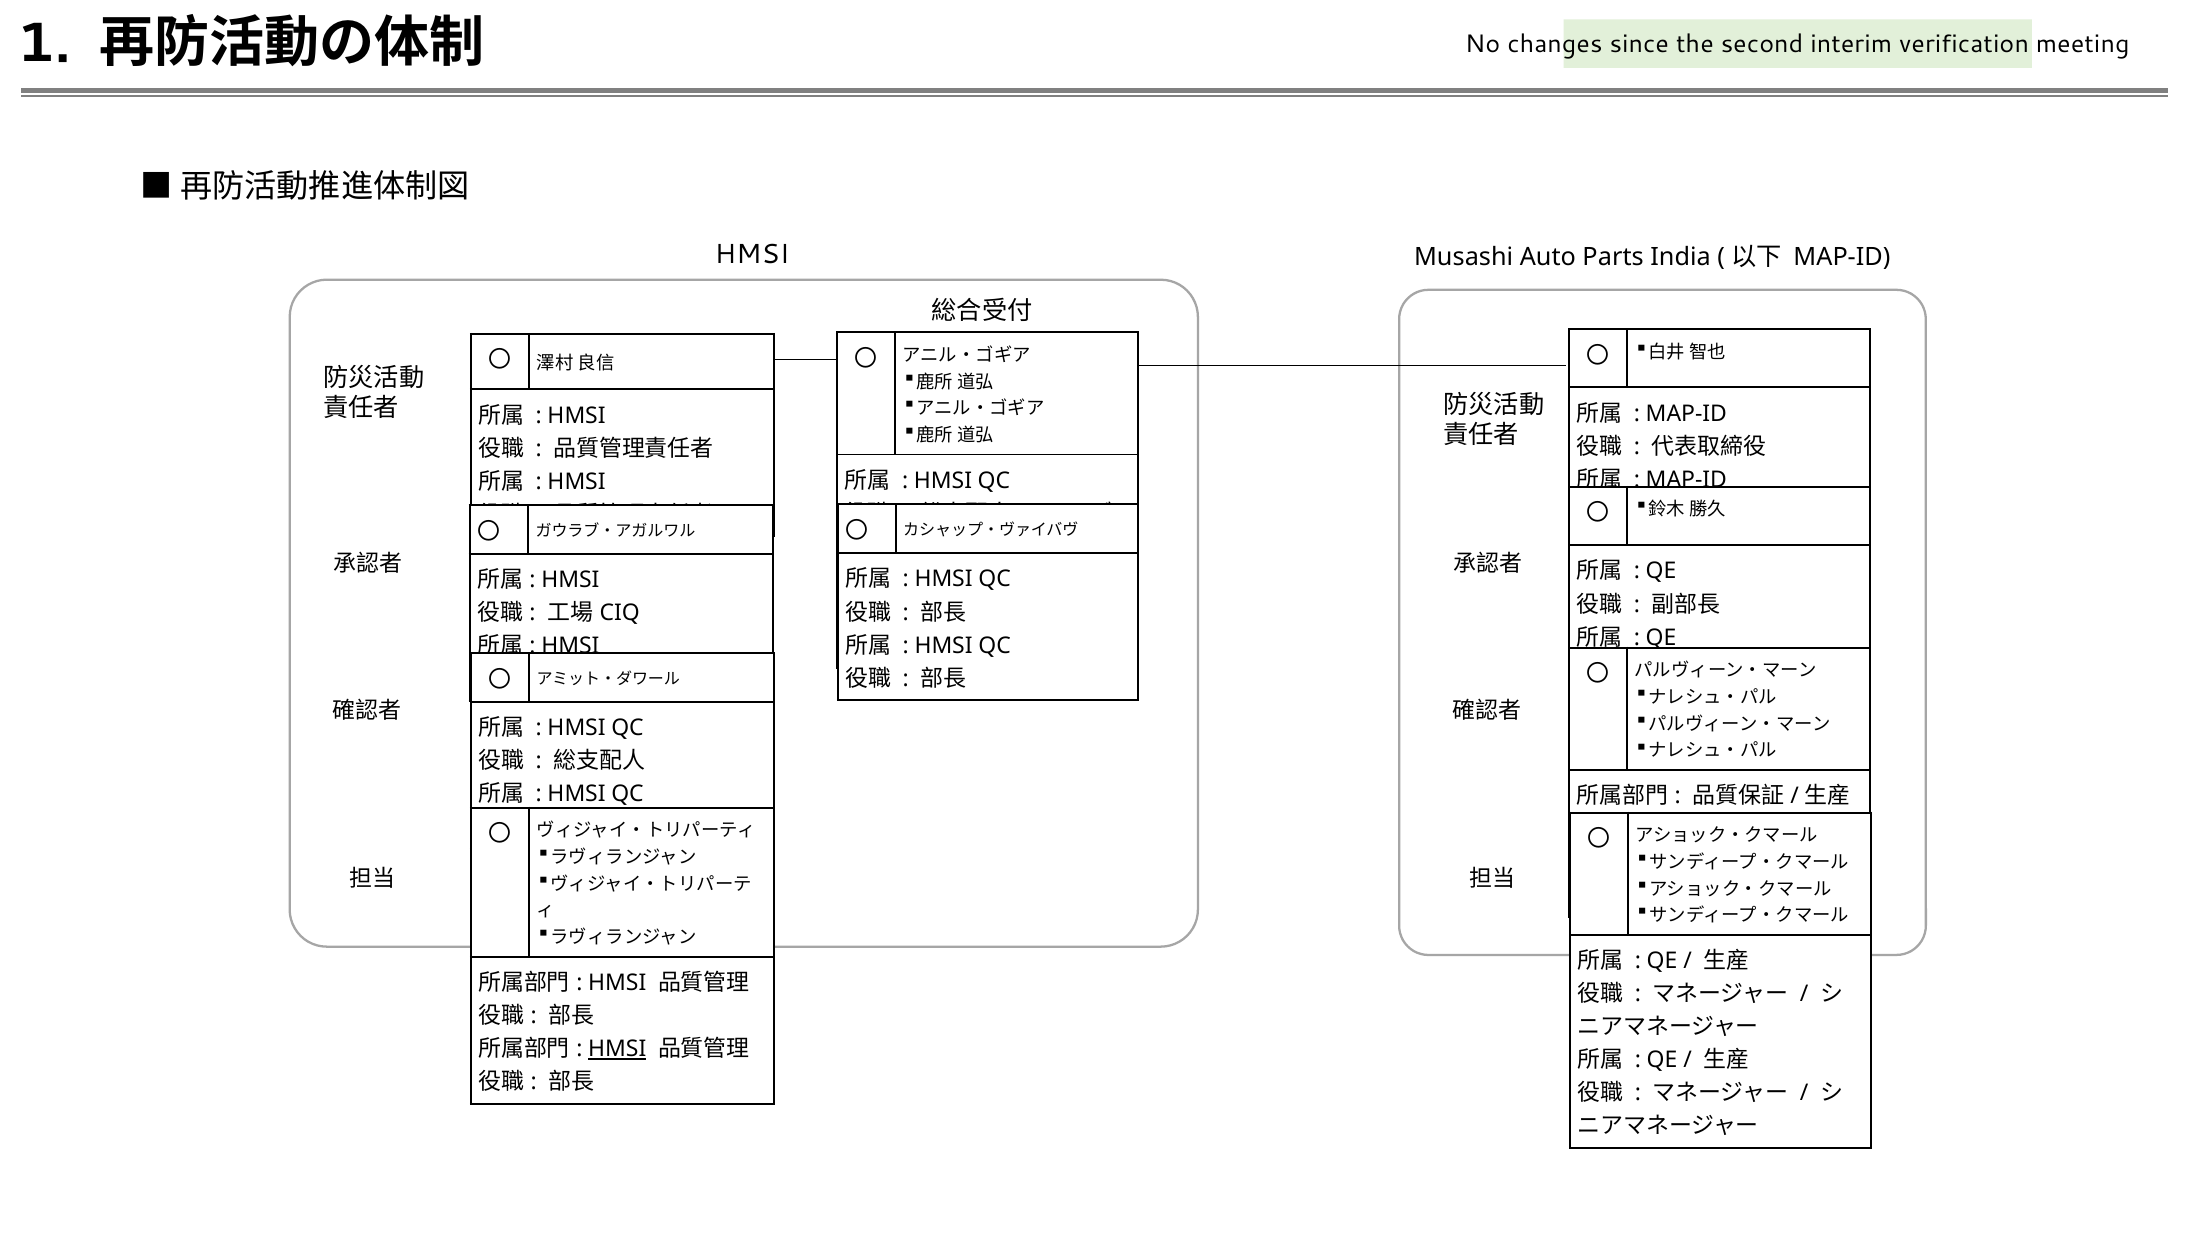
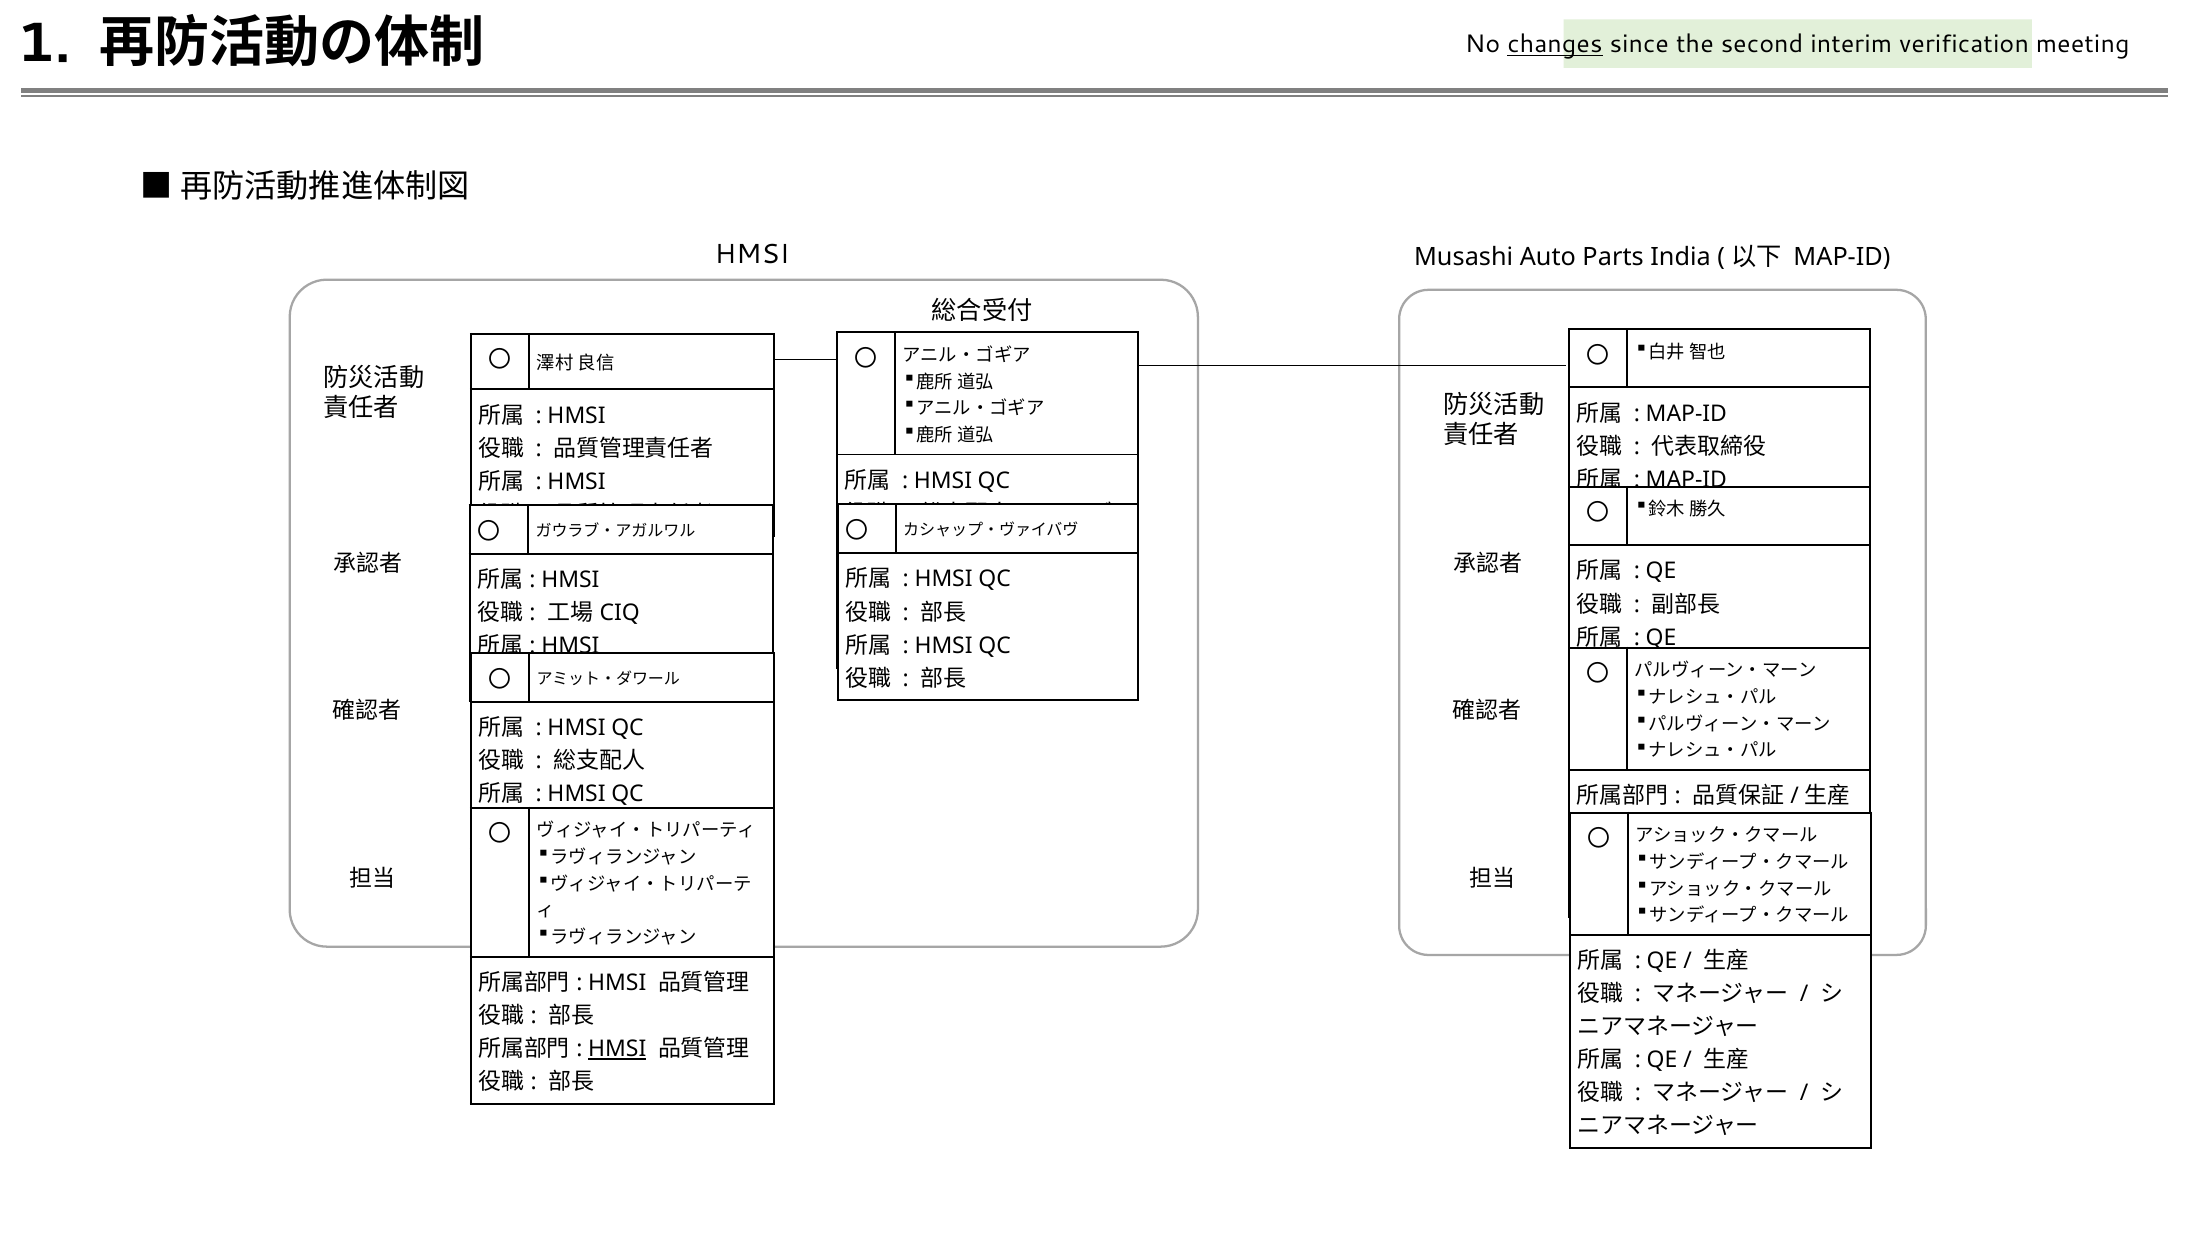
changes underline: none -> present
